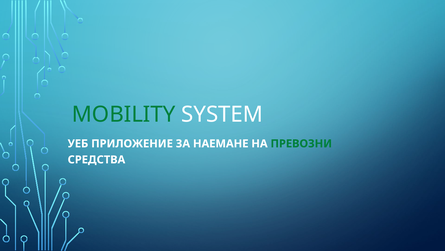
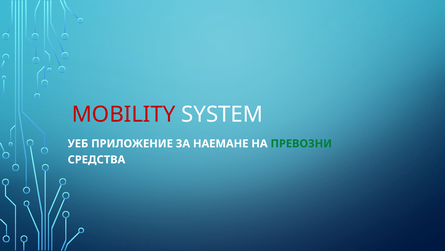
MOBILITY colour: green -> red
